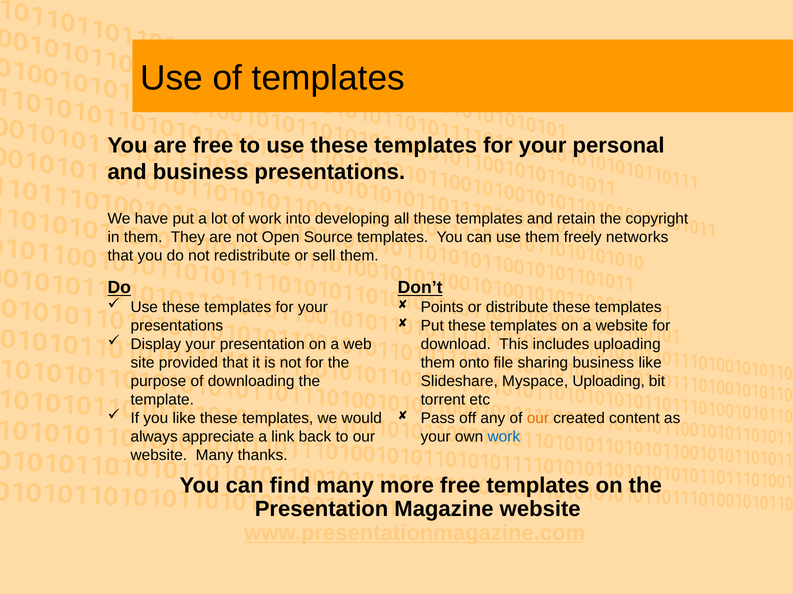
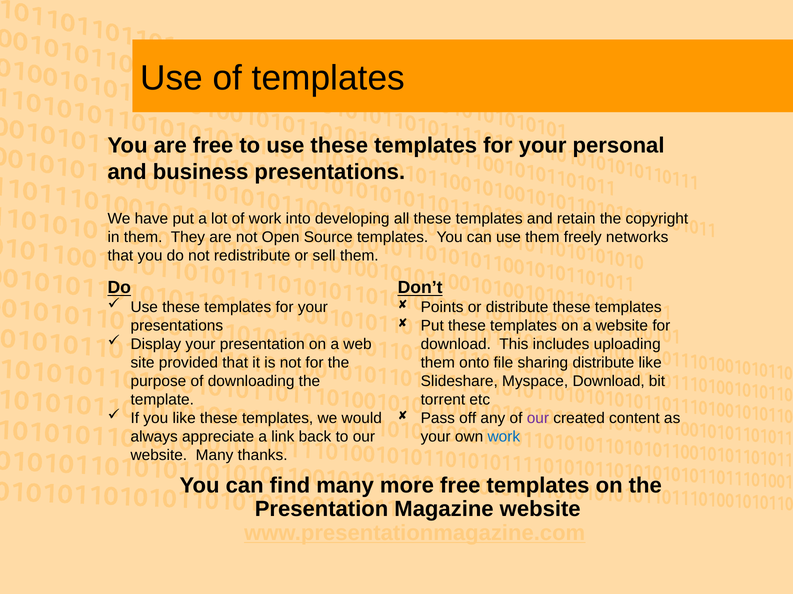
sharing business: business -> distribute
Myspace Uploading: Uploading -> Download
our at (538, 419) colour: orange -> purple
